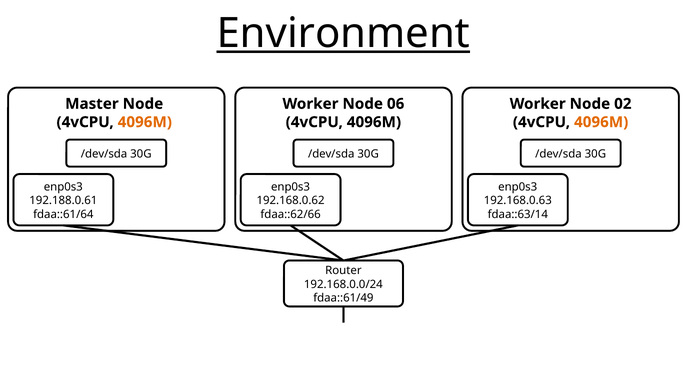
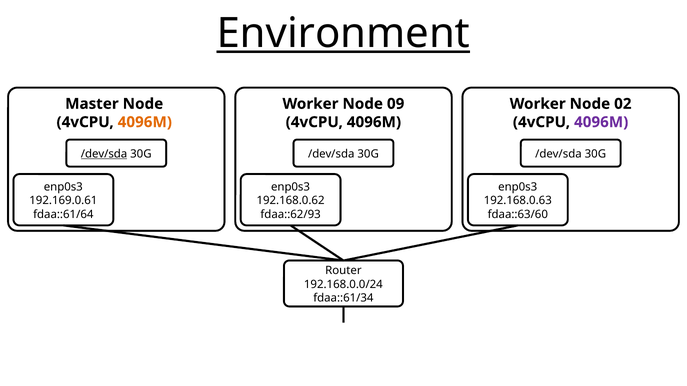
06: 06 -> 09
4096M at (601, 122) colour: orange -> purple
/dev/sda at (104, 154) underline: none -> present
192.188.0.61: 192.188.0.61 -> 192.169.0.61
fdaa::62/66: fdaa::62/66 -> fdaa::62/93
fdaa::63/14: fdaa::63/14 -> fdaa::63/60
fdaa::61/49: fdaa::61/49 -> fdaa::61/34
